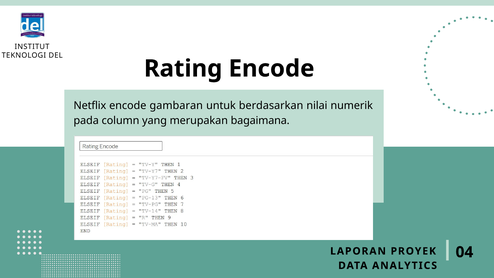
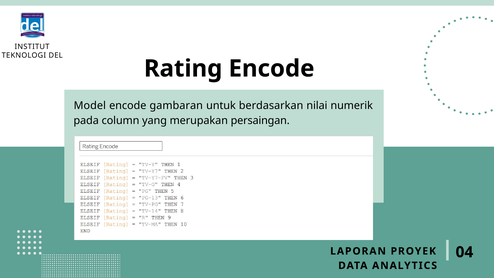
Netflix: Netflix -> Model
bagaimana: bagaimana -> persaingan
